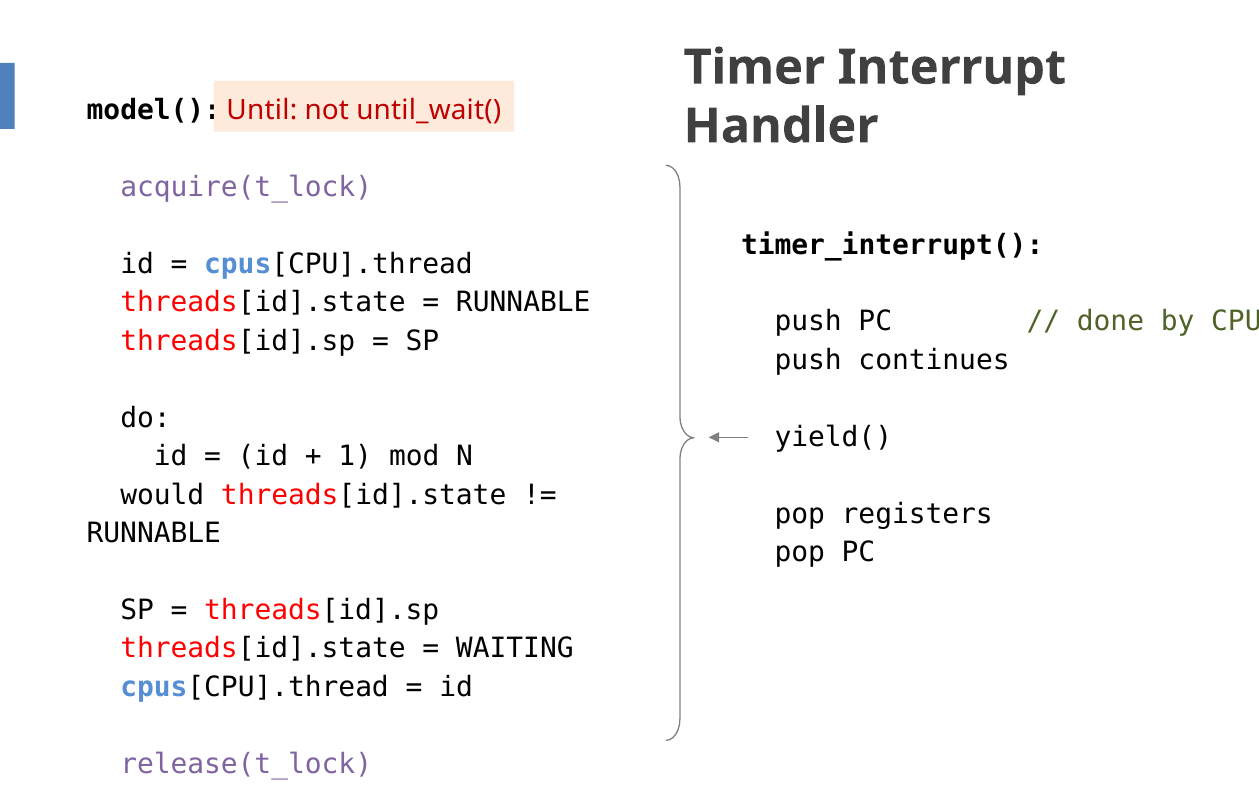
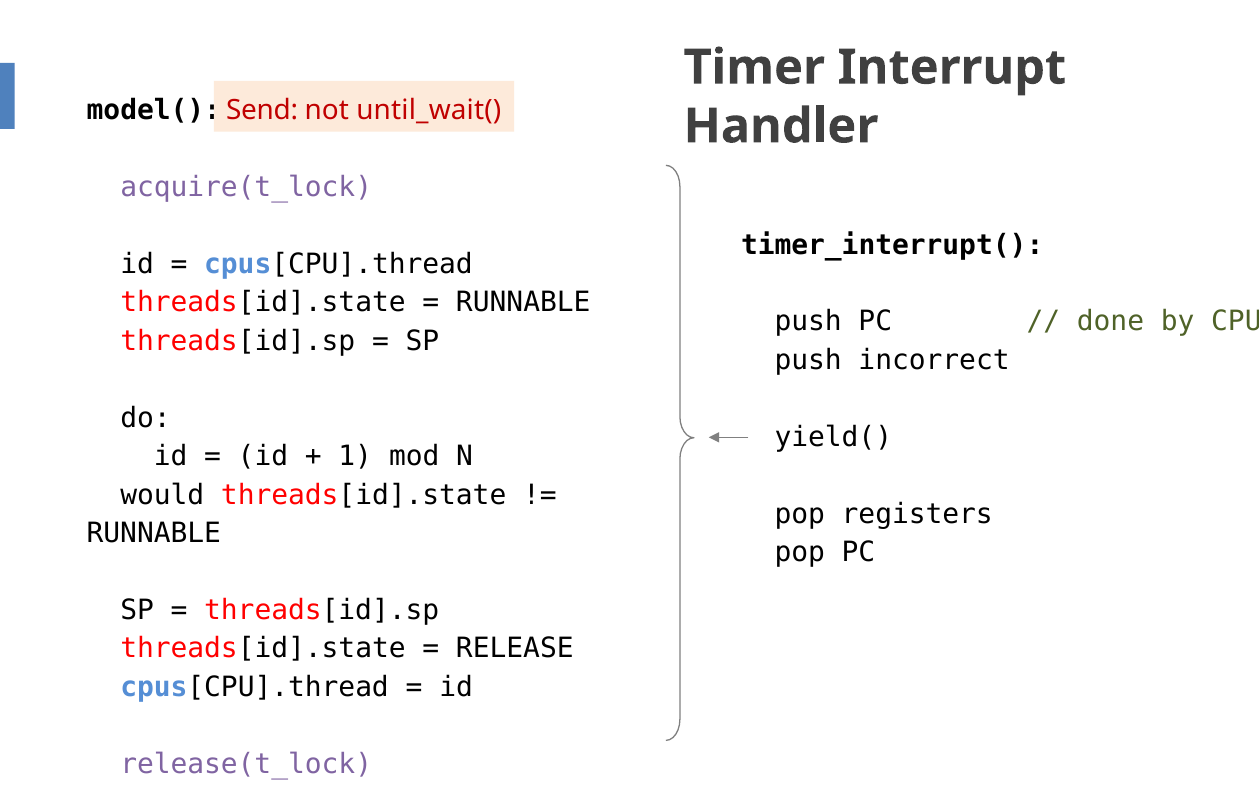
Until: Until -> Send
continues: continues -> incorrect
WAITING: WAITING -> RELEASE
